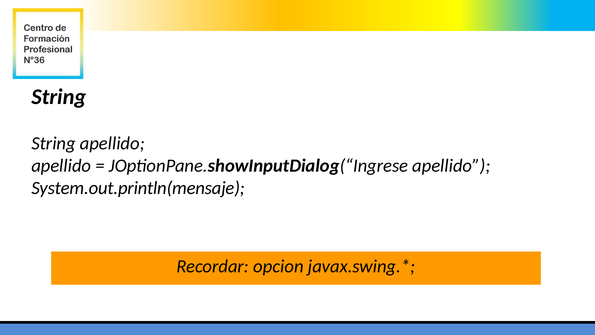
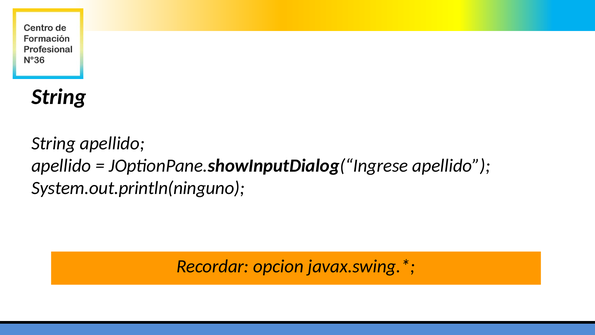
System.out.println(mensaje: System.out.println(mensaje -> System.out.println(ninguno
